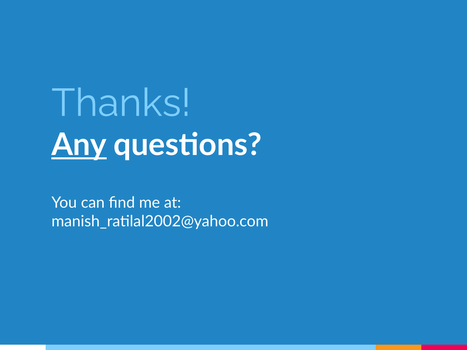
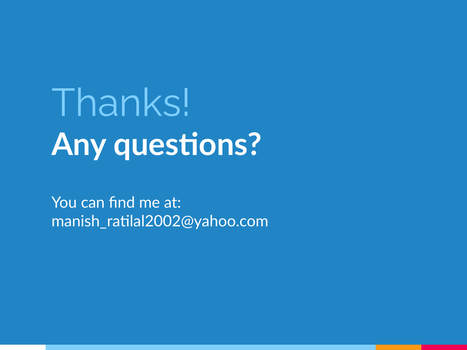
Any underline: present -> none
